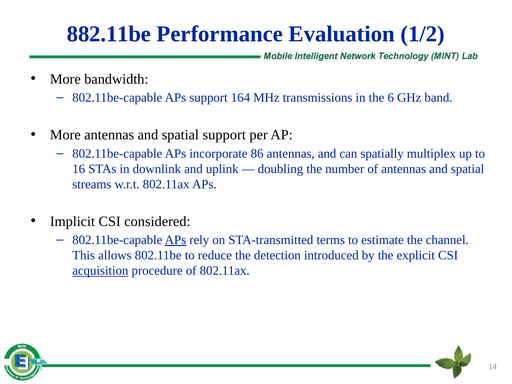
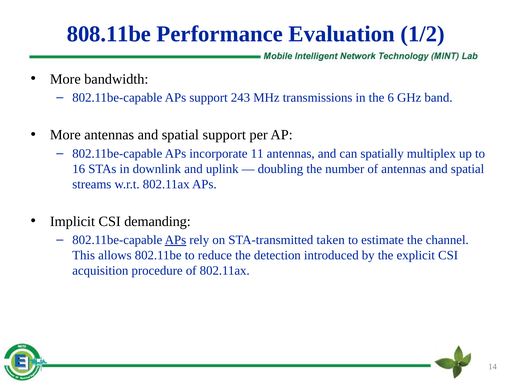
882.11be: 882.11be -> 808.11be
164: 164 -> 243
86: 86 -> 11
considered: considered -> demanding
terms: terms -> taken
acquisition underline: present -> none
